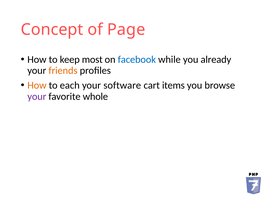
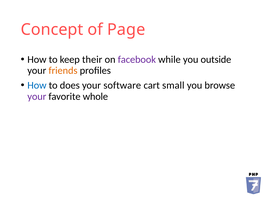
most: most -> their
facebook colour: blue -> purple
already: already -> outside
How at (37, 85) colour: orange -> blue
each: each -> does
items: items -> small
